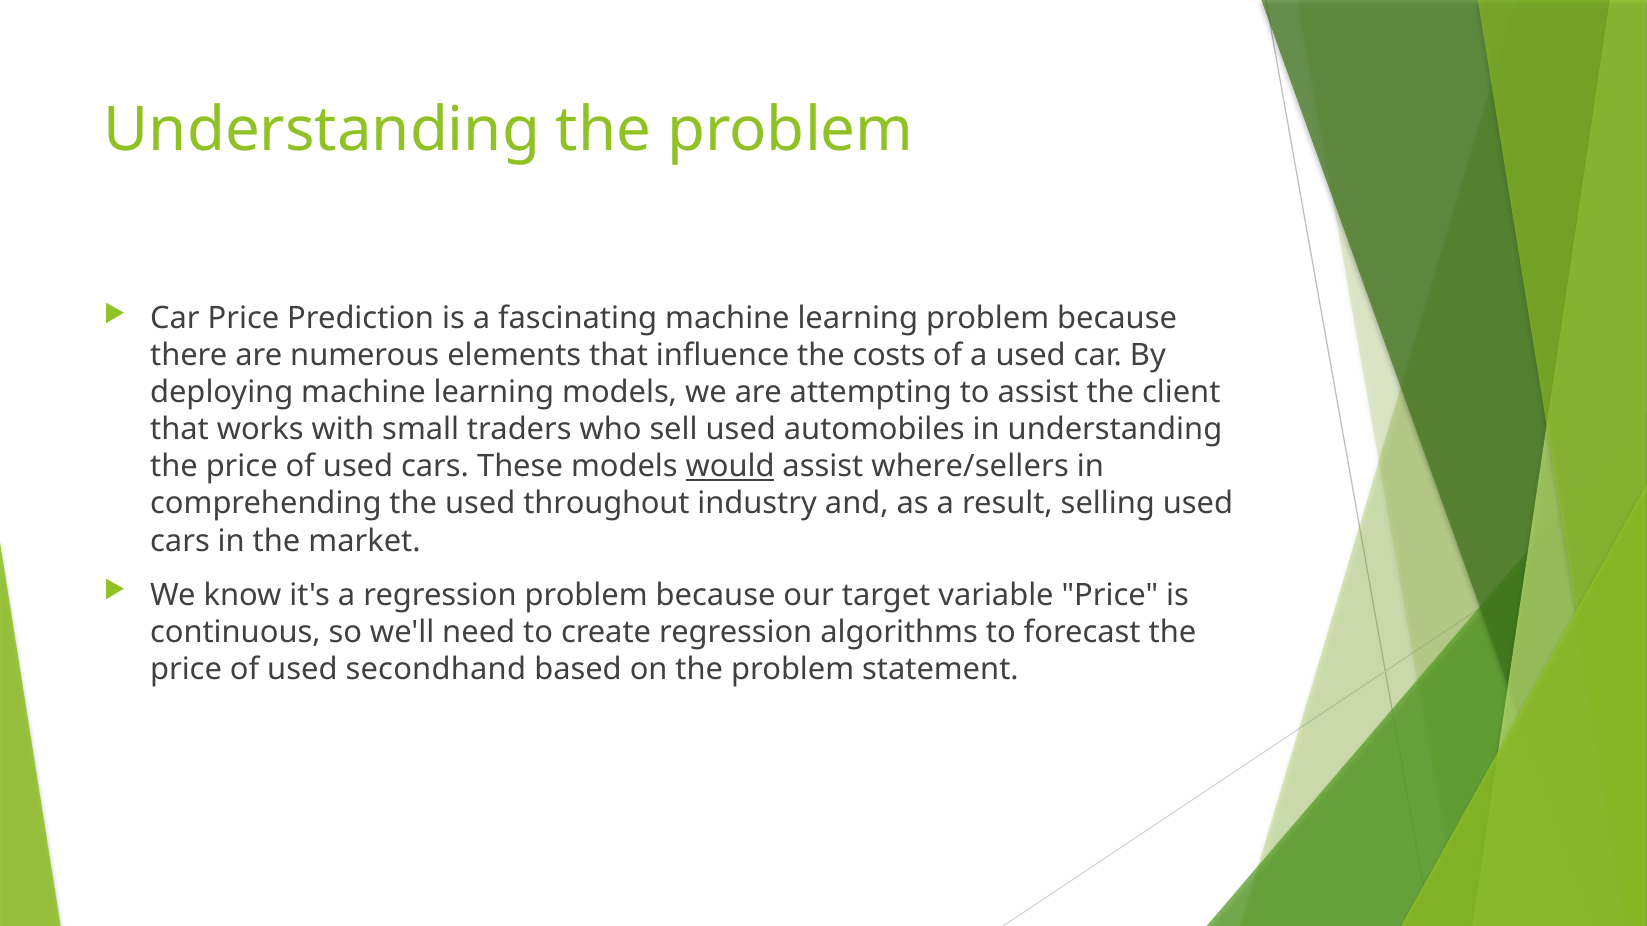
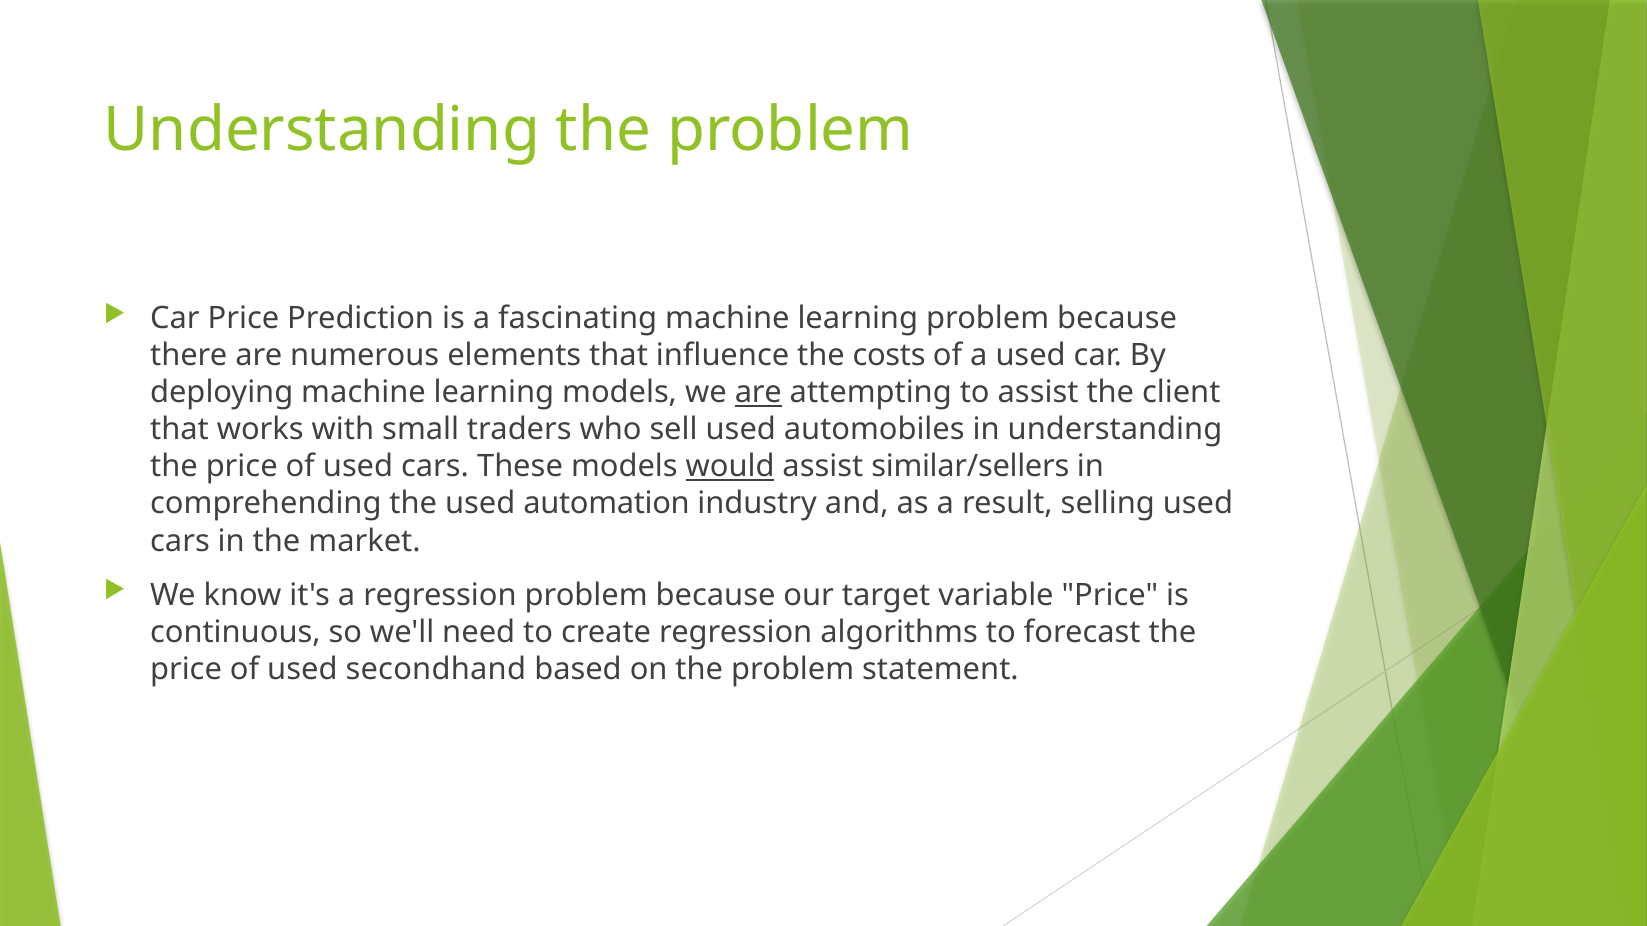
are at (758, 393) underline: none -> present
where/sellers: where/sellers -> similar/sellers
throughout: throughout -> automation
